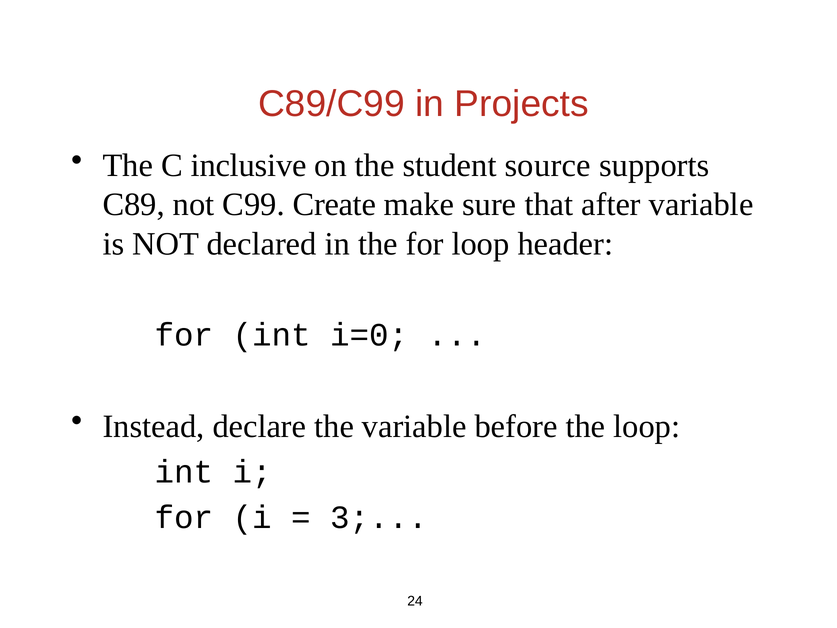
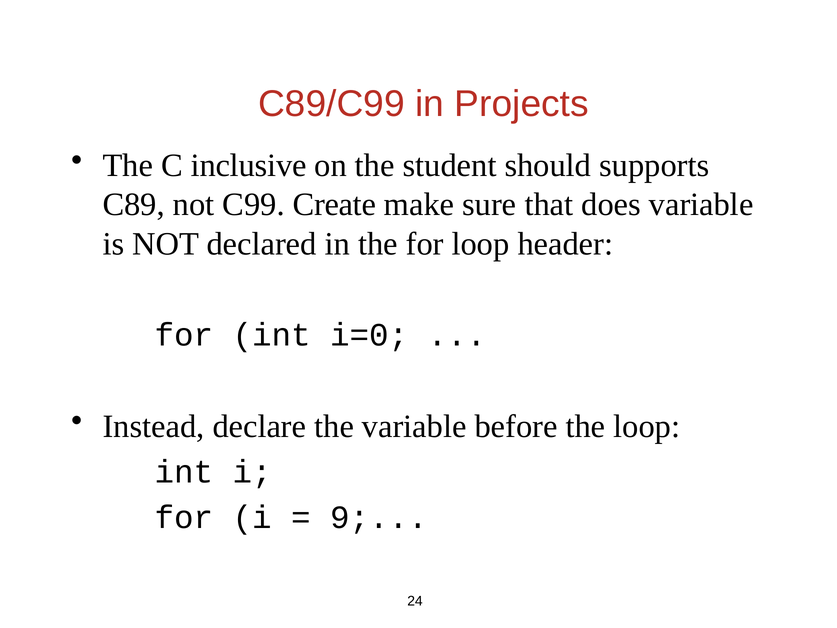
source: source -> should
after: after -> does
3: 3 -> 9
